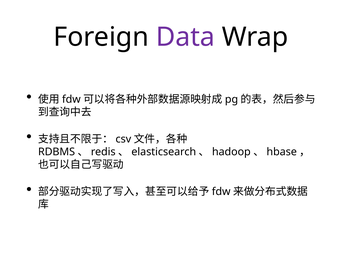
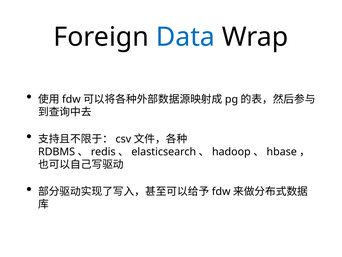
Data colour: purple -> blue
